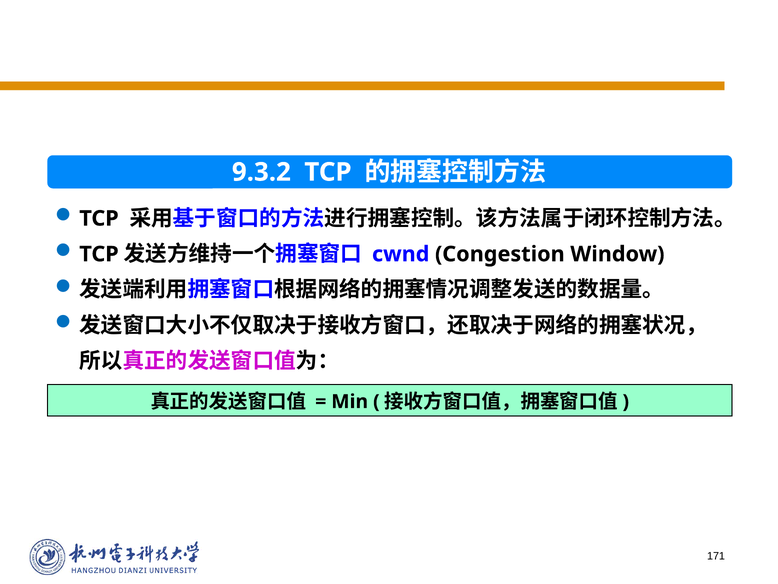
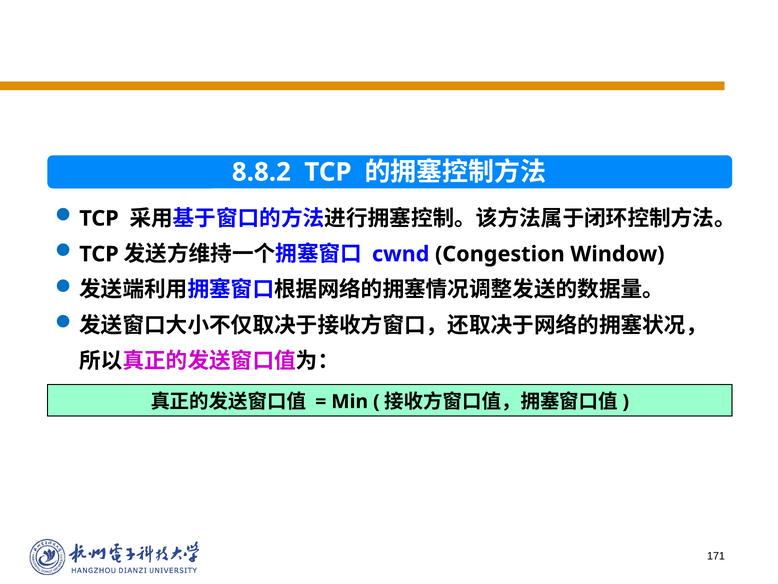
9.3.2: 9.3.2 -> 8.8.2
